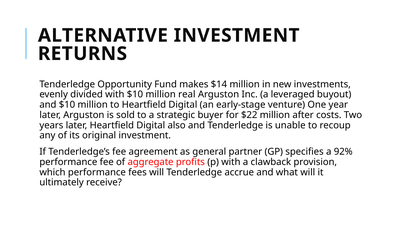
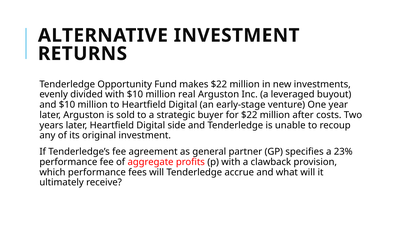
makes $14: $14 -> $22
also: also -> side
92%: 92% -> 23%
